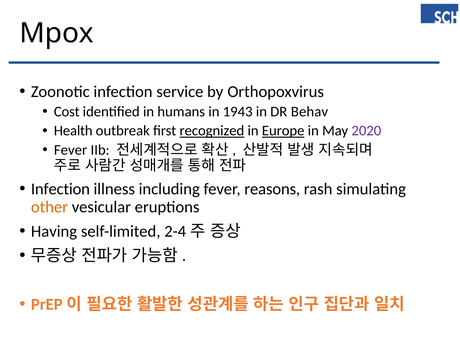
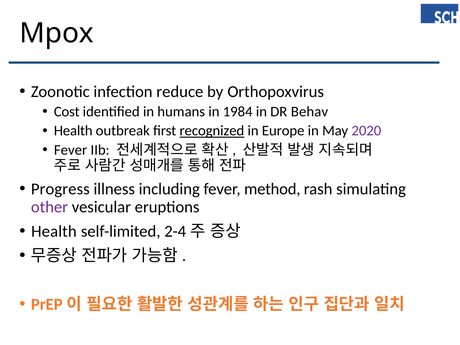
service: service -> reduce
1943: 1943 -> 1984
Europe underline: present -> none
Infection at (60, 189): Infection -> Progress
reasons: reasons -> method
other colour: orange -> purple
Having at (54, 231): Having -> Health
